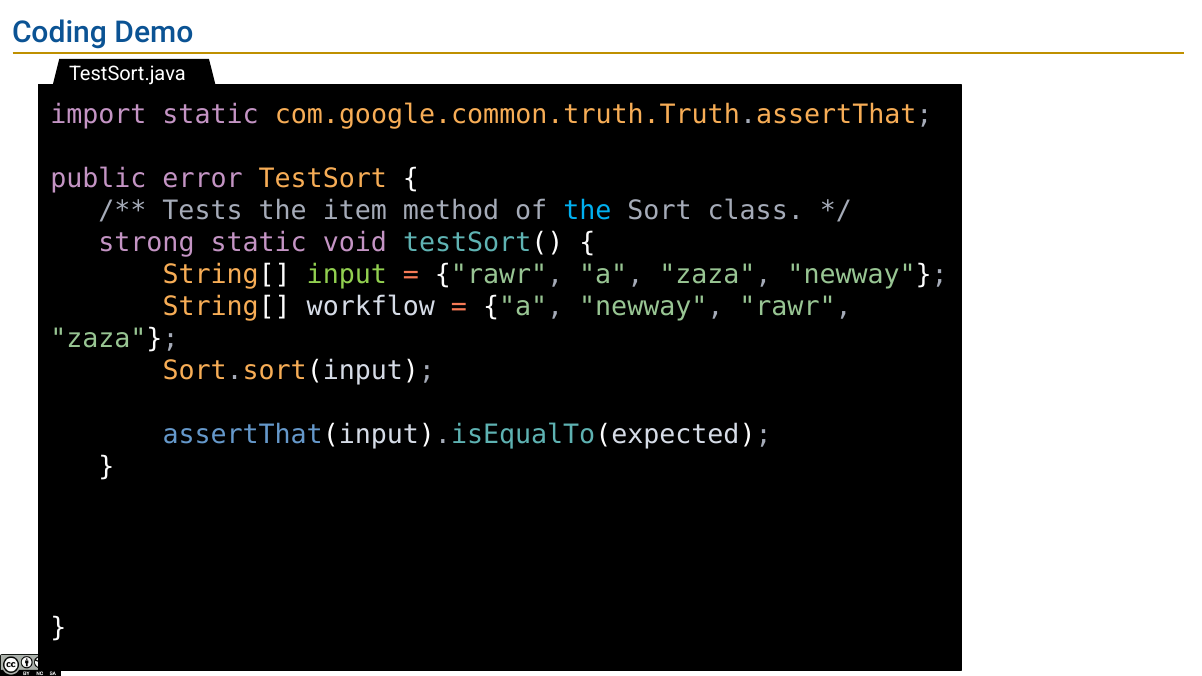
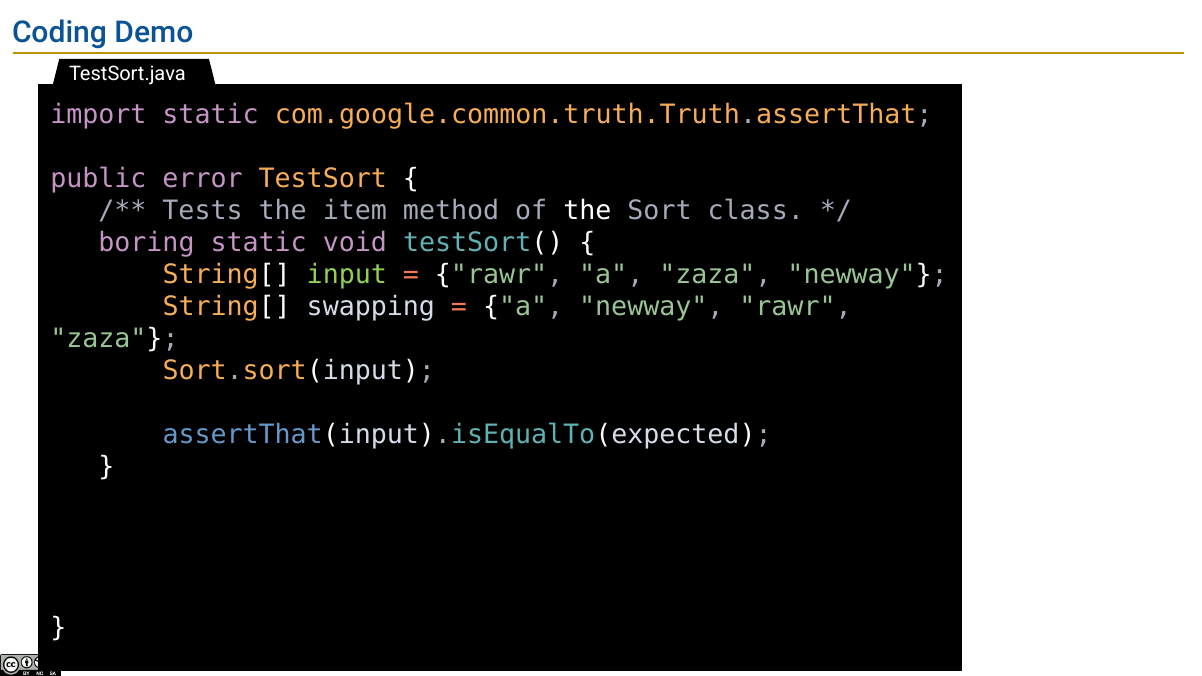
the at (587, 211) colour: light blue -> white
strong: strong -> boring
workflow: workflow -> swapping
